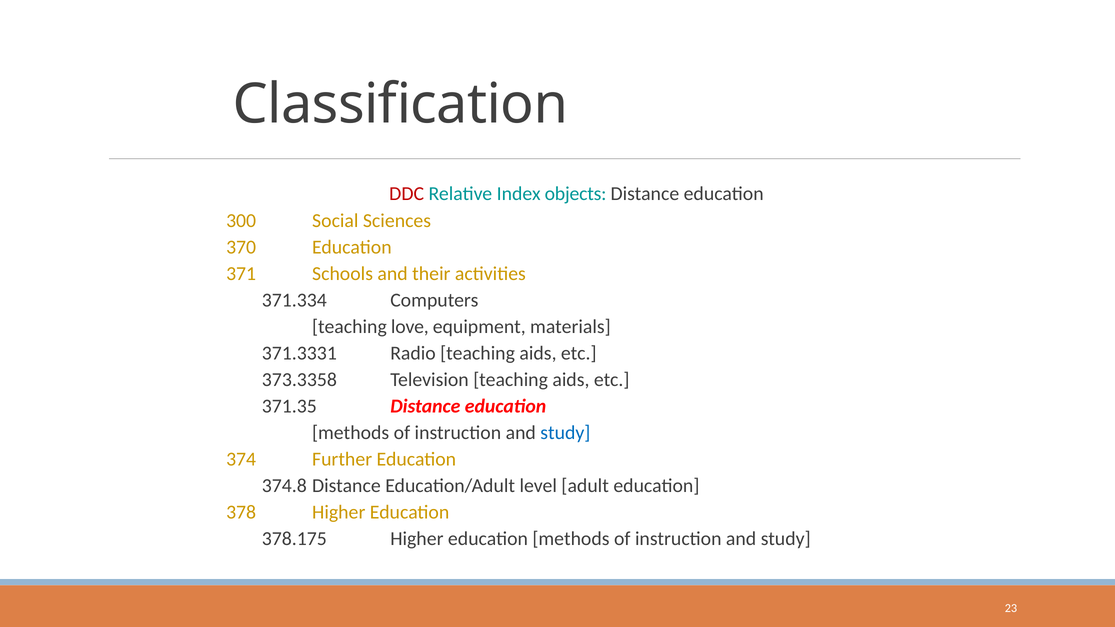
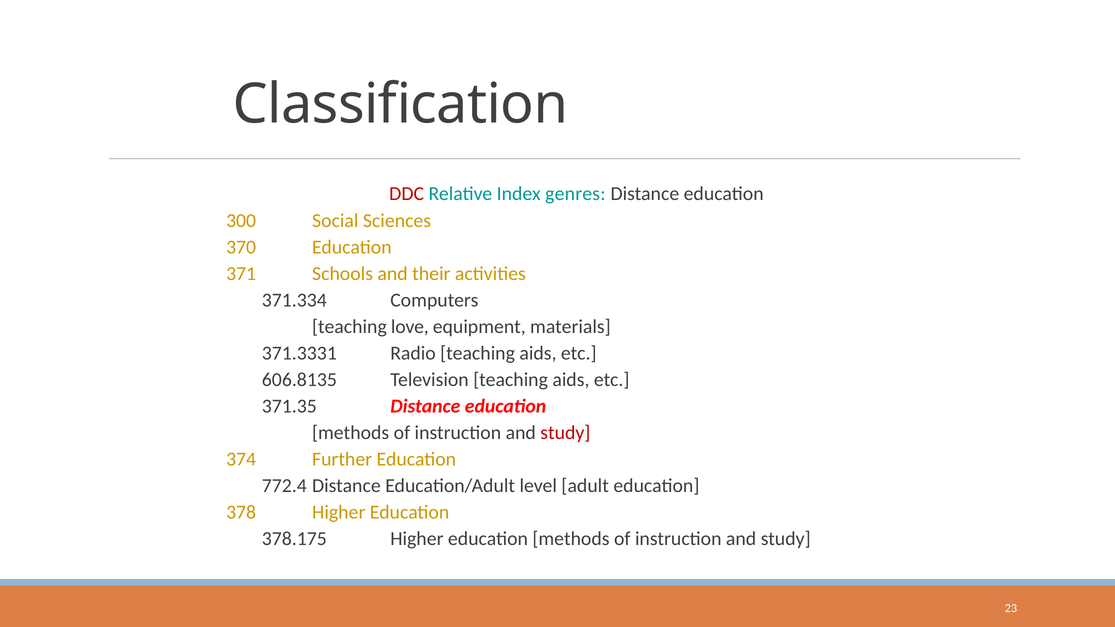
objects: objects -> genres
373.3358: 373.3358 -> 606.8135
study at (565, 433) colour: blue -> red
374.8: 374.8 -> 772.4
